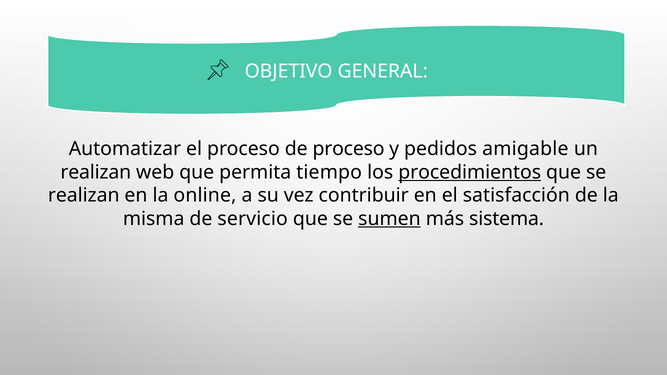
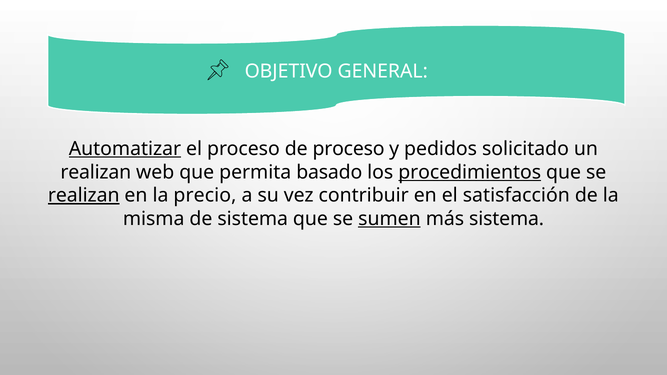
Automatizar underline: none -> present
amigable: amigable -> solicitado
tiempo: tiempo -> basado
realizan at (84, 196) underline: none -> present
online: online -> precio
de servicio: servicio -> sistema
